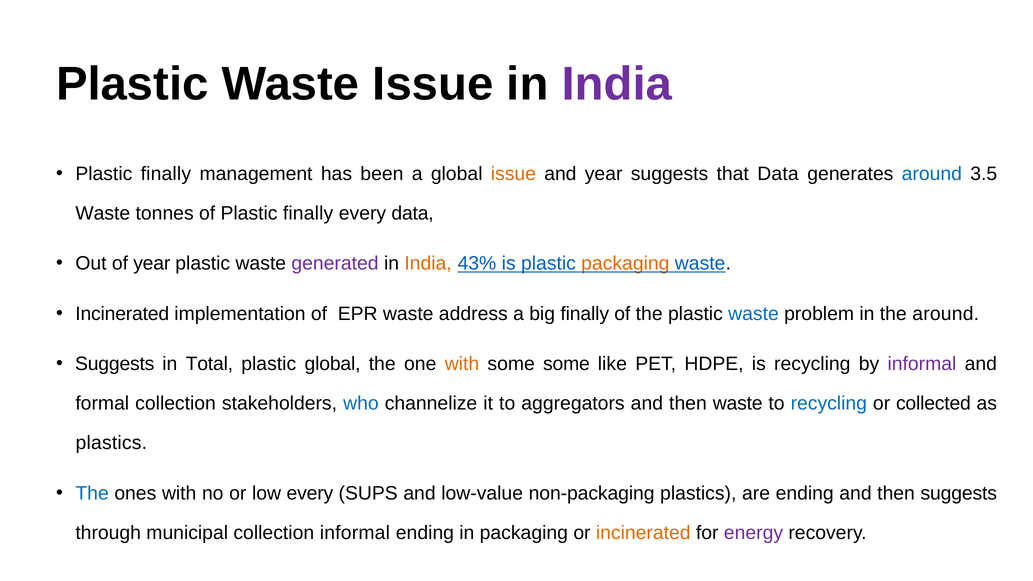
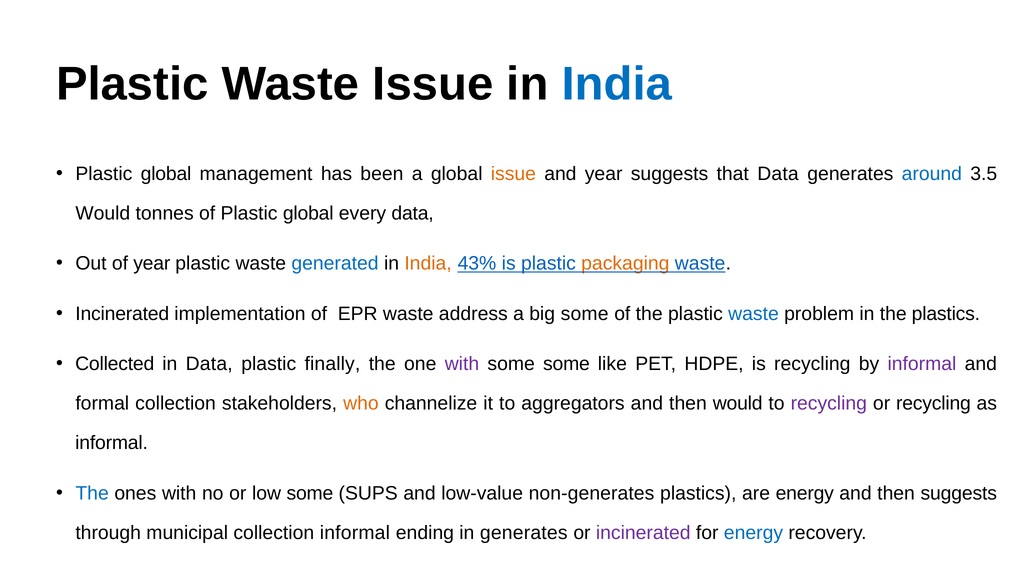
India at (617, 84) colour: purple -> blue
finally at (166, 174): finally -> global
Waste at (103, 213): Waste -> Would
of Plastic finally: finally -> global
generated colour: purple -> blue
big finally: finally -> some
the around: around -> plastics
Suggests at (115, 364): Suggests -> Collected
in Total: Total -> Data
plastic global: global -> finally
with at (462, 364) colour: orange -> purple
who colour: blue -> orange
then waste: waste -> would
recycling at (829, 403) colour: blue -> purple
or collected: collected -> recycling
plastics at (111, 443): plastics -> informal
low every: every -> some
non-packaging: non-packaging -> non-generates
are ending: ending -> energy
in packaging: packaging -> generates
incinerated at (643, 533) colour: orange -> purple
energy at (753, 533) colour: purple -> blue
